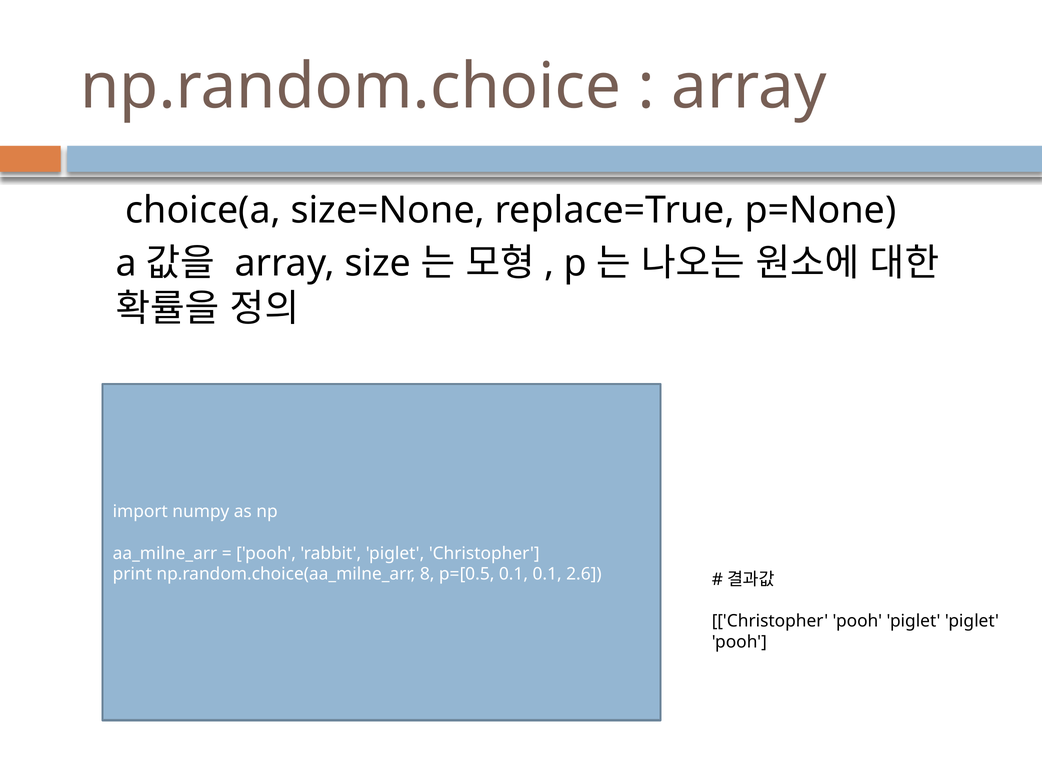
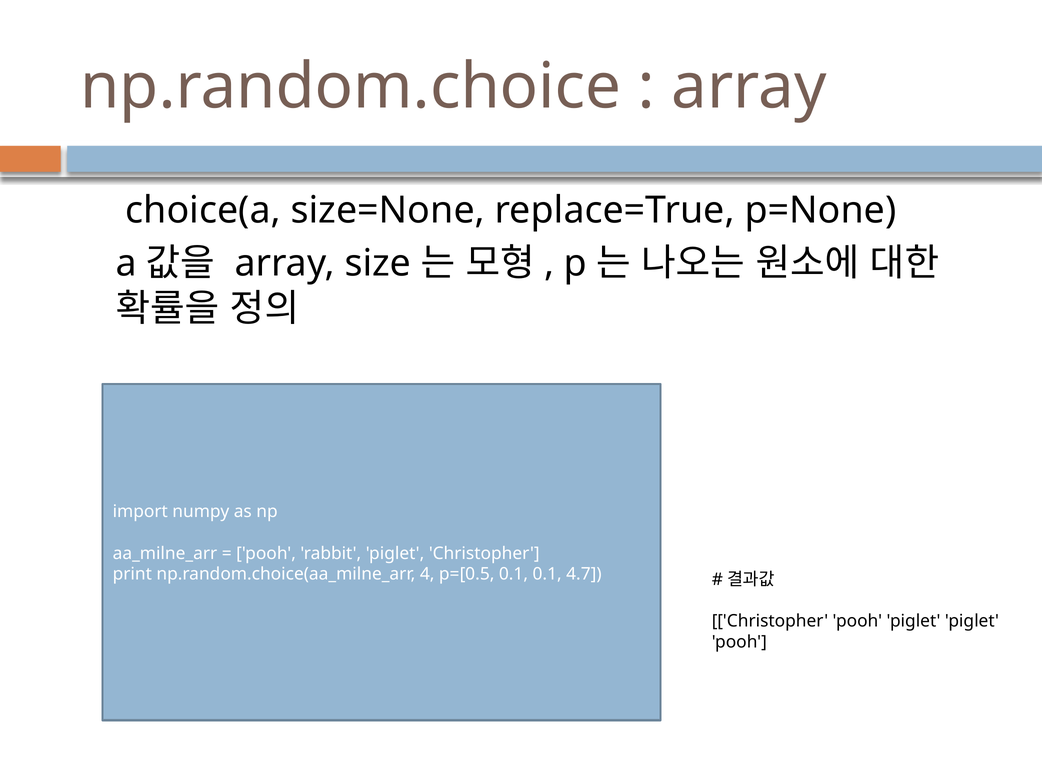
8: 8 -> 4
2.6: 2.6 -> 4.7
